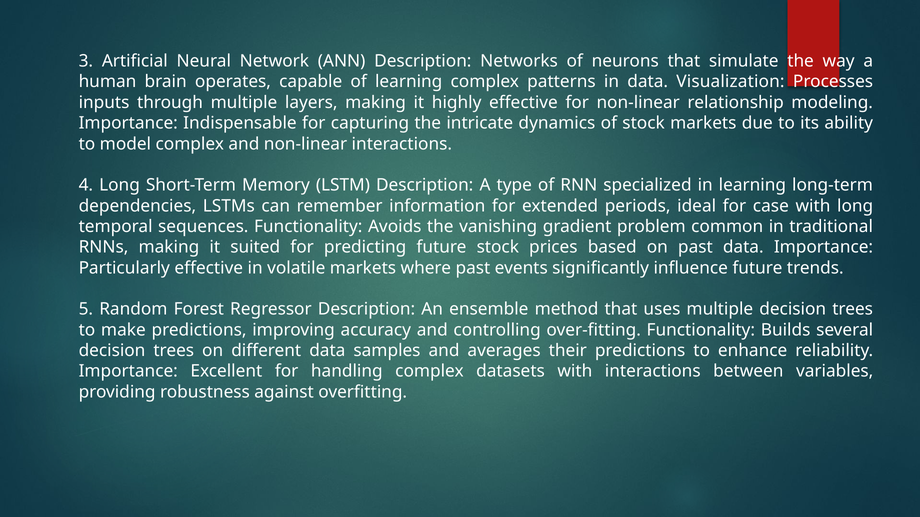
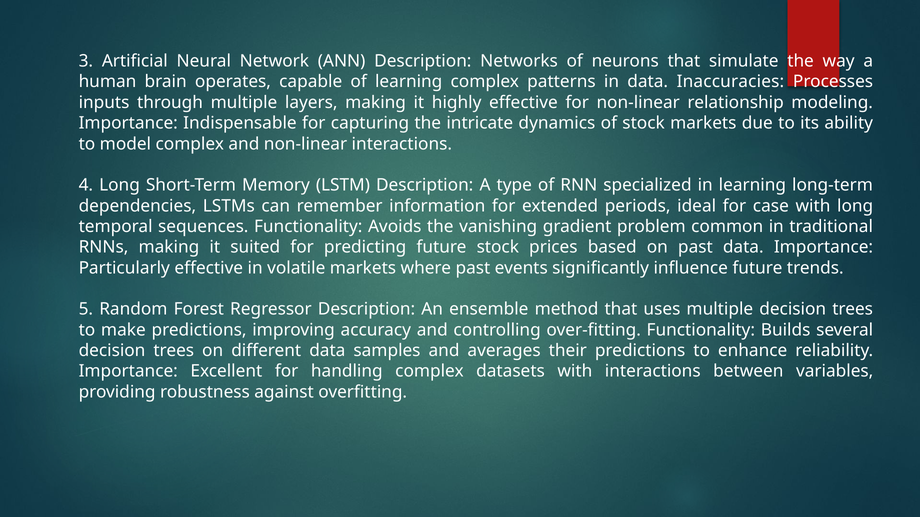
Visualization: Visualization -> Inaccuracies
